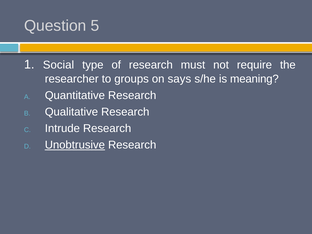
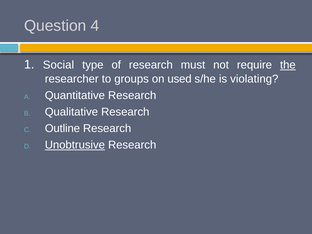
5: 5 -> 4
the underline: none -> present
says: says -> used
meaning: meaning -> violating
Intrude: Intrude -> Outline
